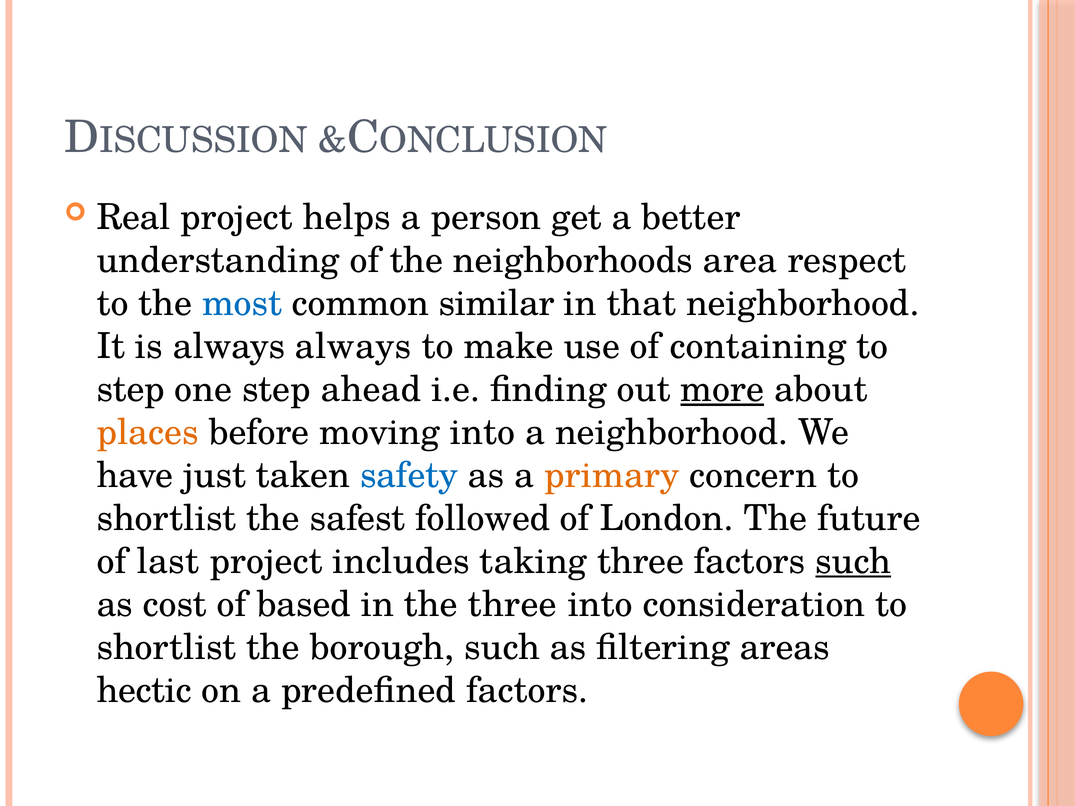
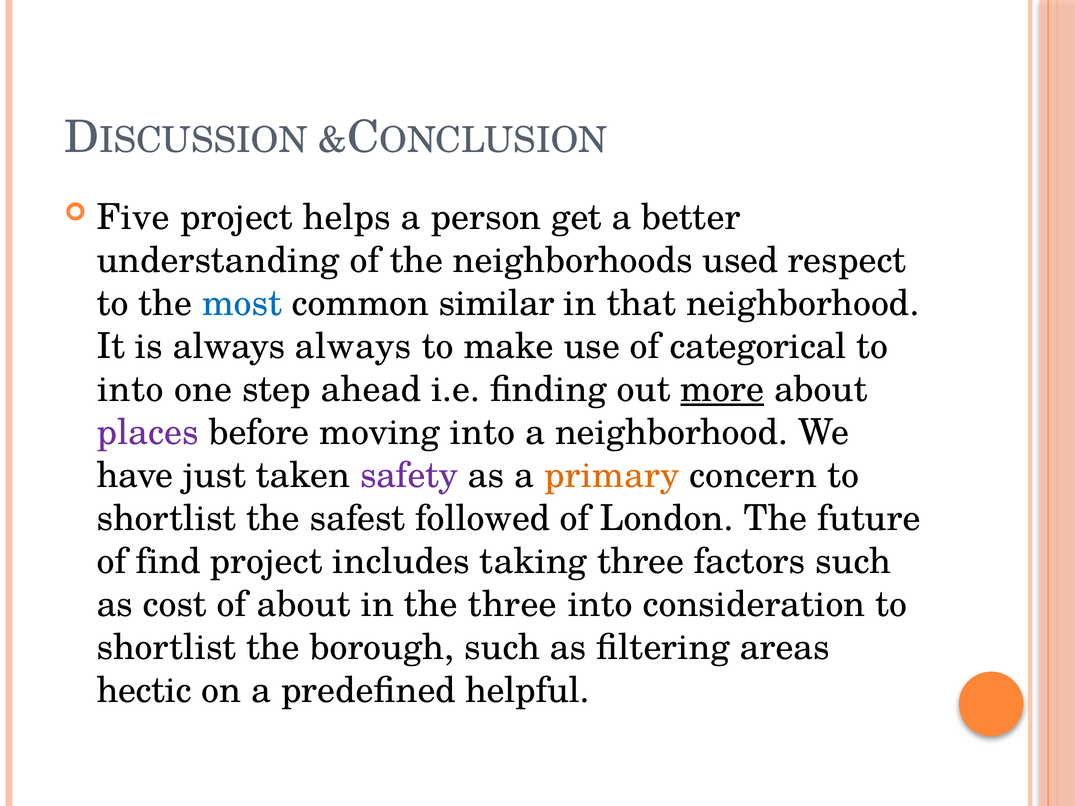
Real: Real -> Five
area: area -> used
containing: containing -> categorical
step at (131, 389): step -> into
places colour: orange -> purple
safety colour: blue -> purple
last: last -> find
such at (853, 561) underline: present -> none
of based: based -> about
predefined factors: factors -> helpful
